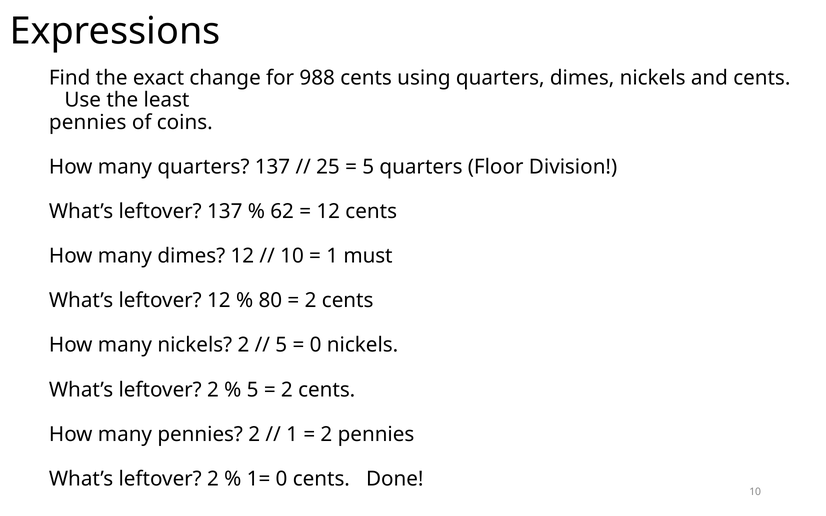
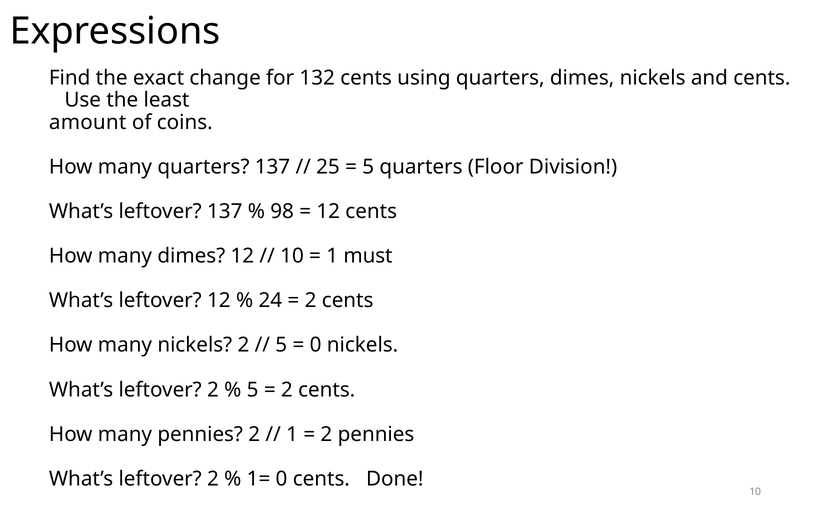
988: 988 -> 132
pennies at (88, 122): pennies -> amount
62: 62 -> 98
80: 80 -> 24
